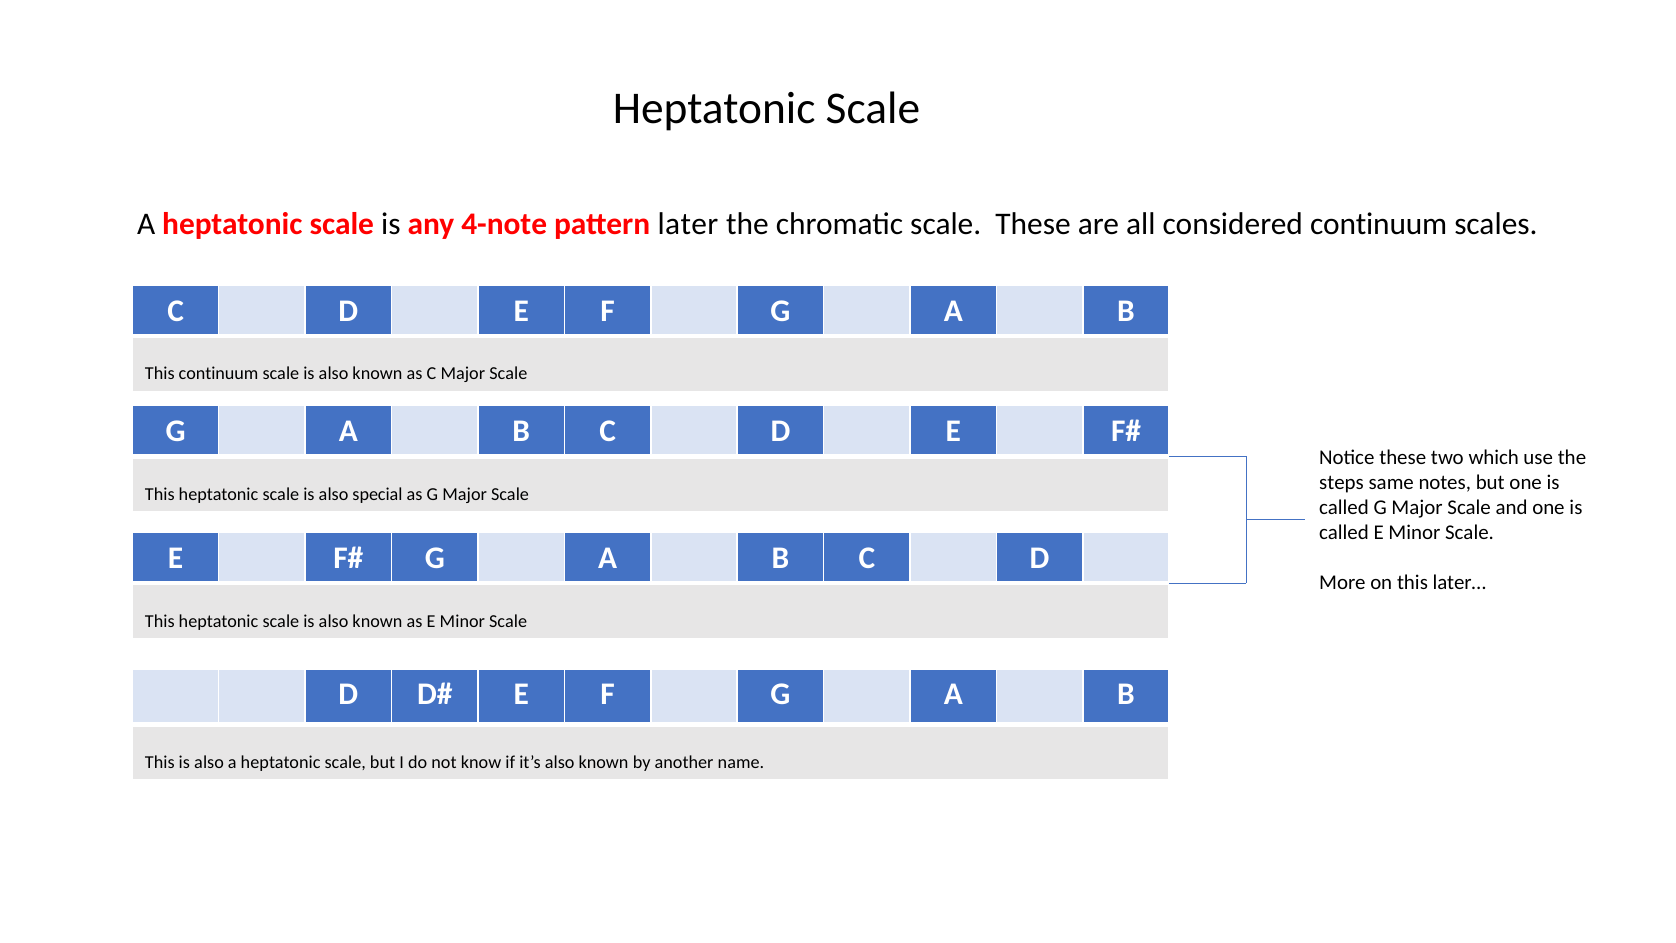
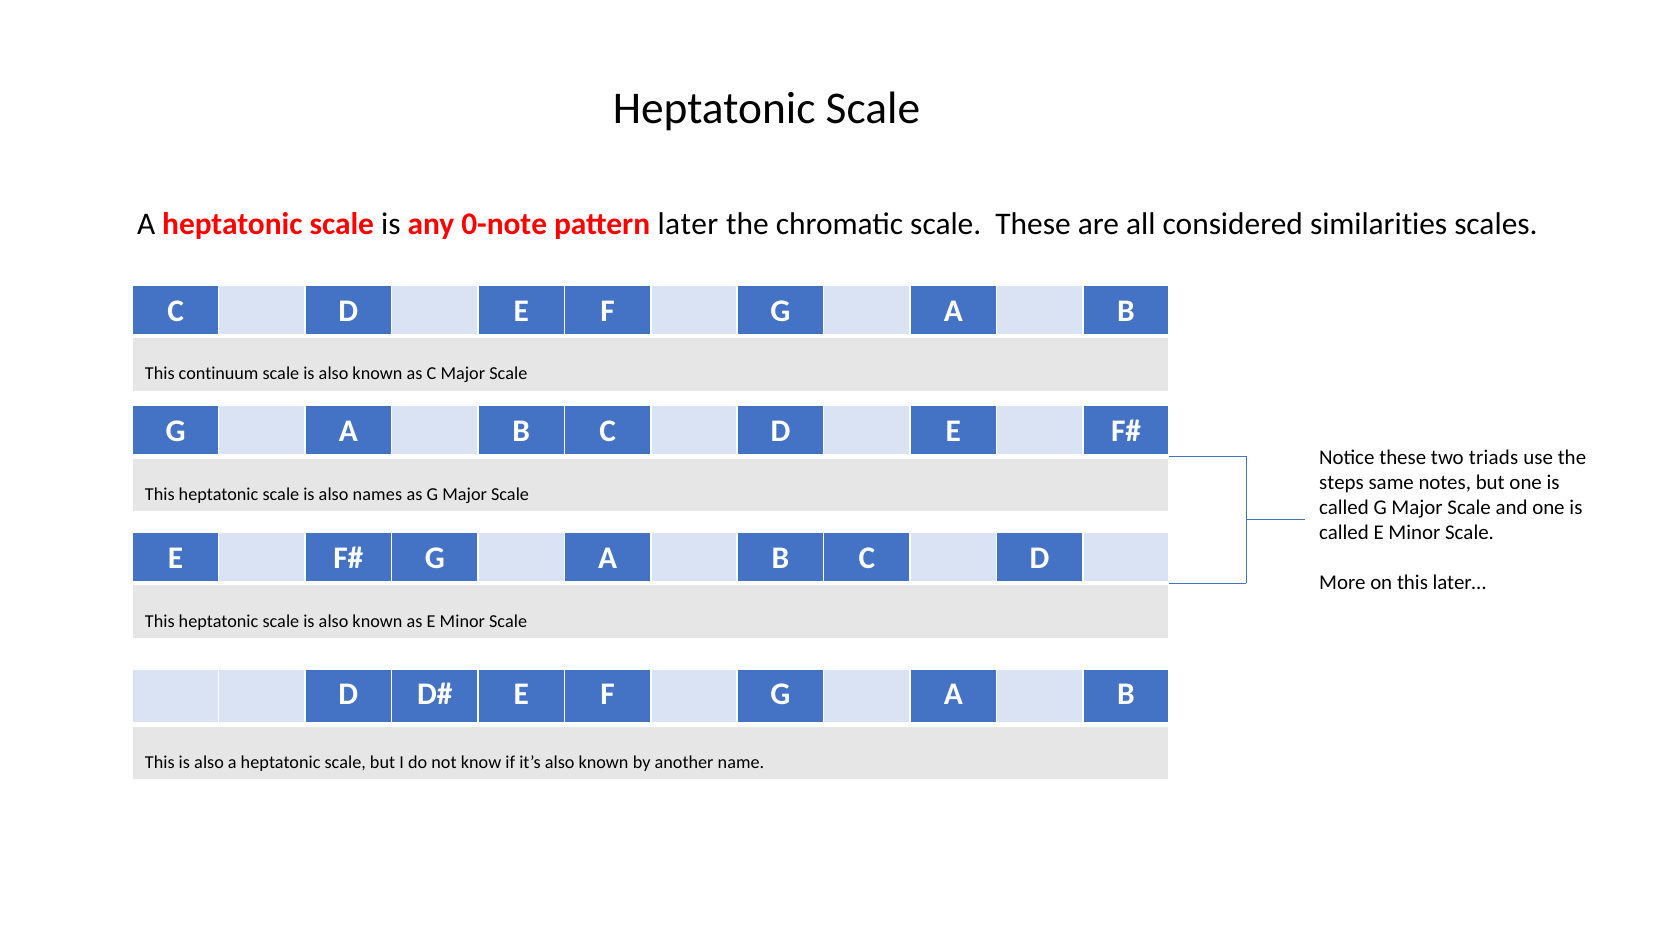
4-note: 4-note -> 0-note
considered continuum: continuum -> similarities
which: which -> triads
special: special -> names
